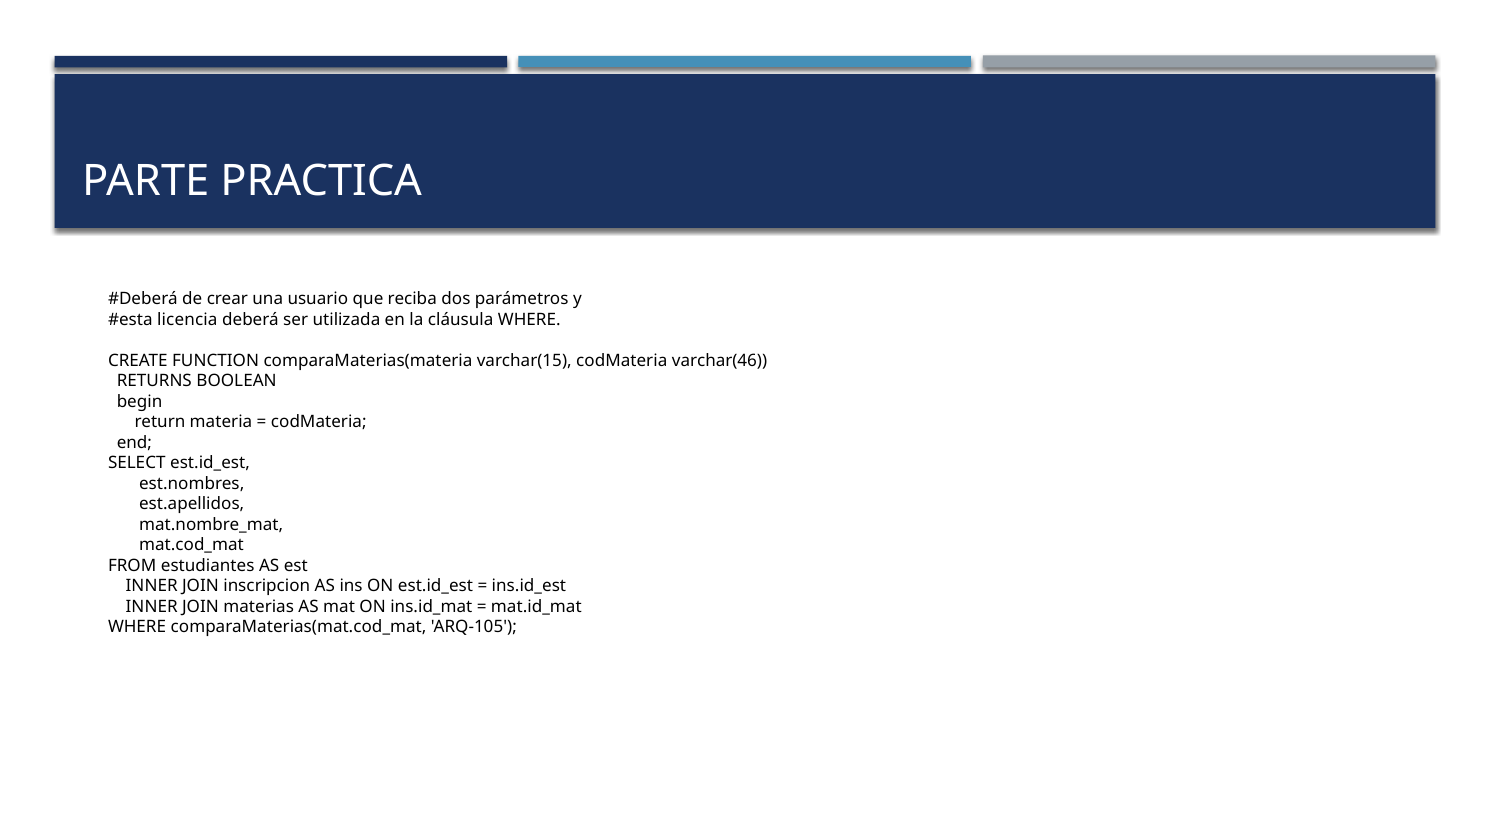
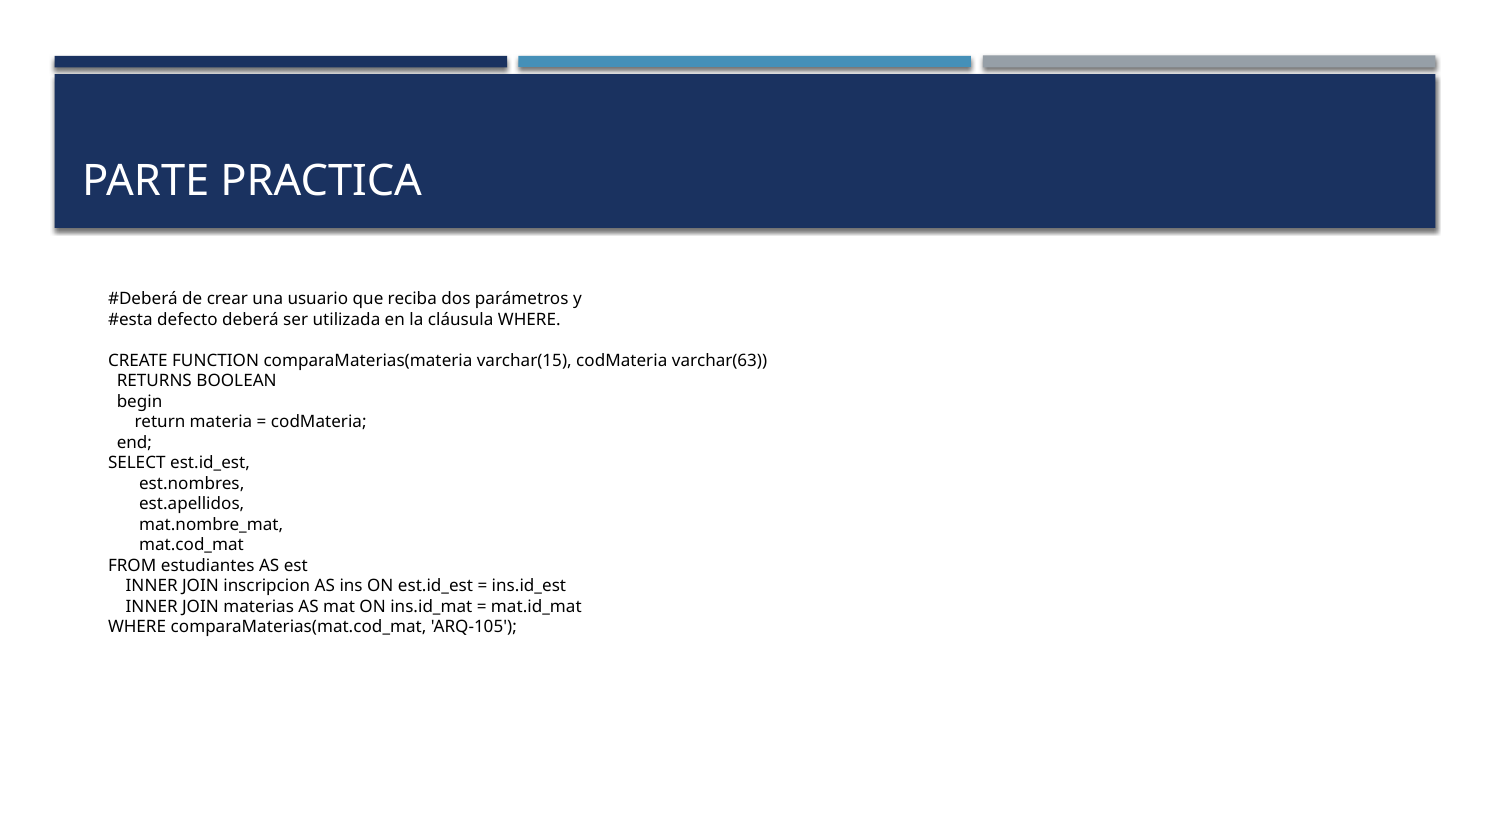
licencia: licencia -> defecto
varchar(46: varchar(46 -> varchar(63
